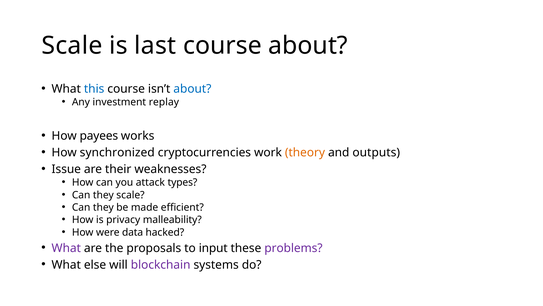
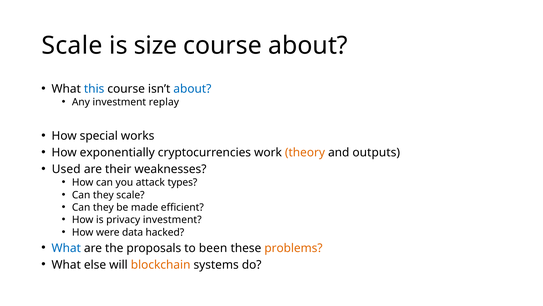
last: last -> size
payees: payees -> special
synchronized: synchronized -> exponentially
Issue: Issue -> Used
privacy malleability: malleability -> investment
What at (66, 248) colour: purple -> blue
input: input -> been
problems colour: purple -> orange
blockchain colour: purple -> orange
